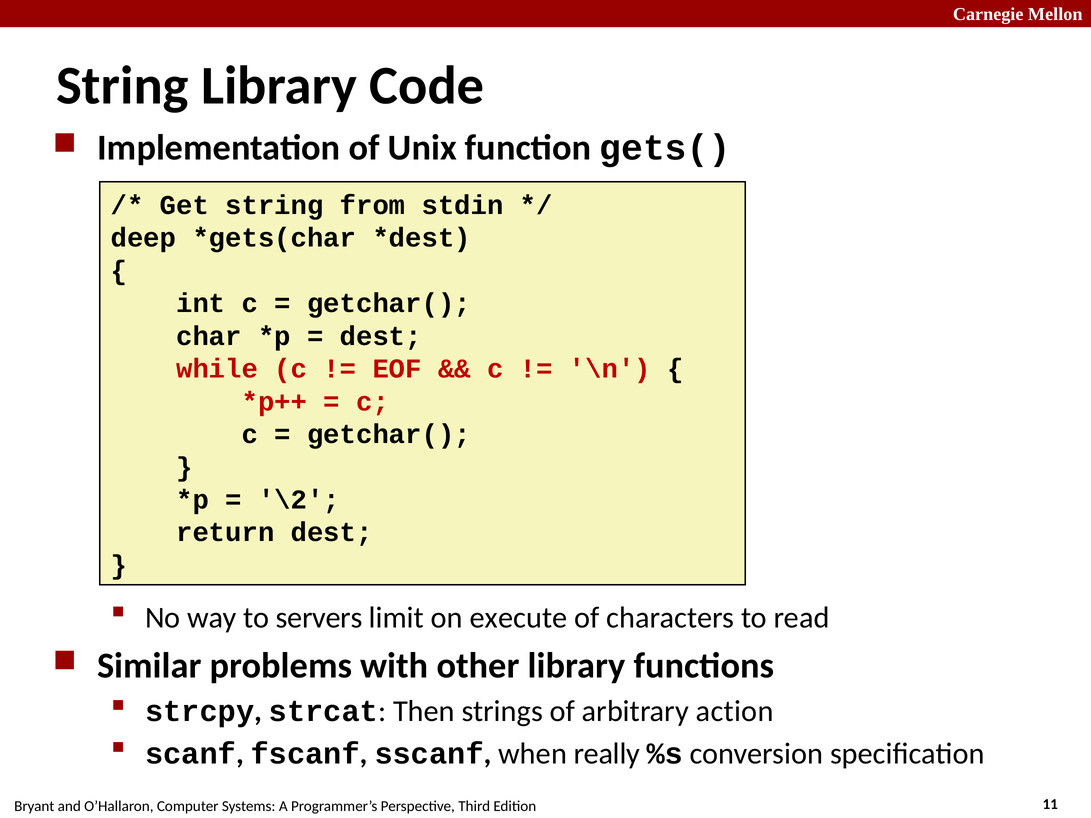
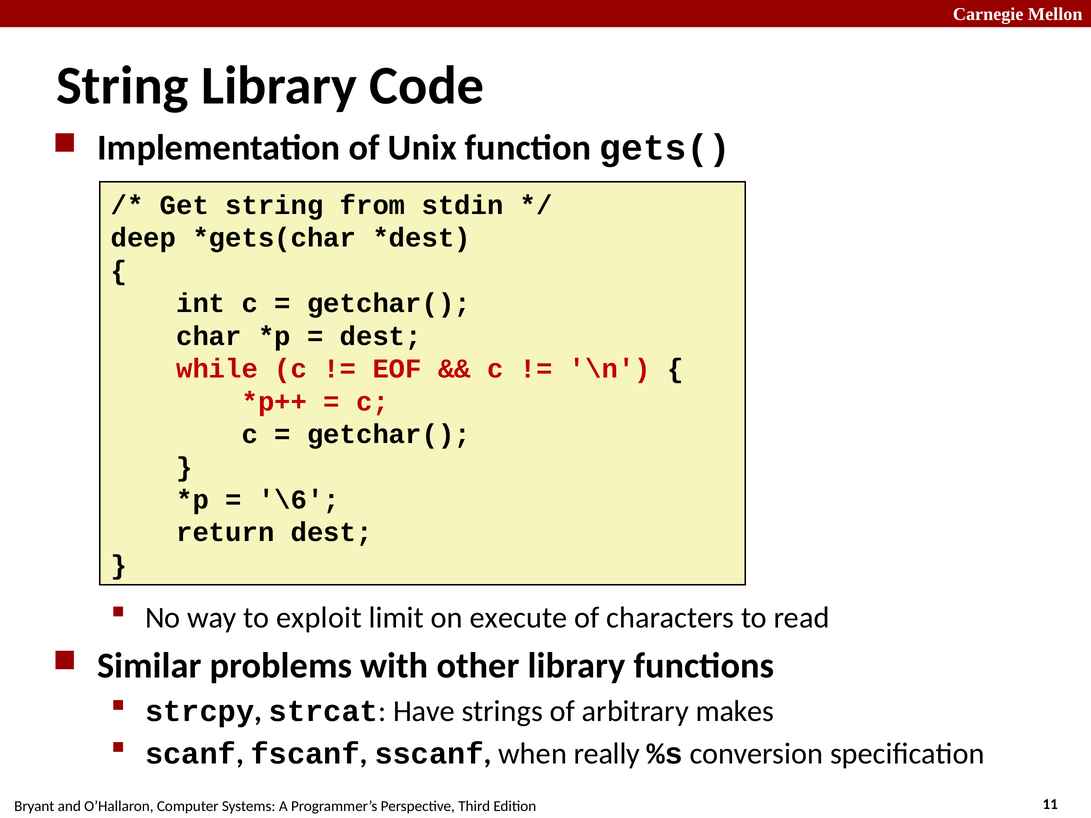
\2: \2 -> \6
servers: servers -> exploit
Then: Then -> Have
action: action -> makes
